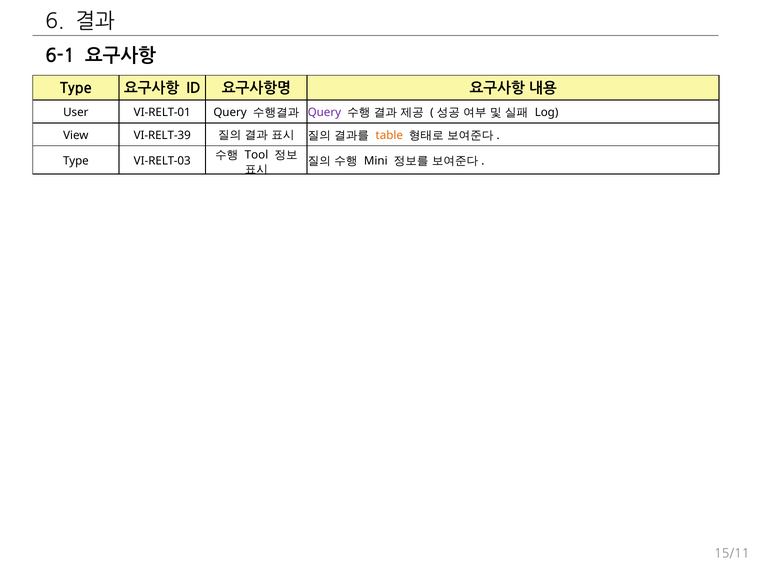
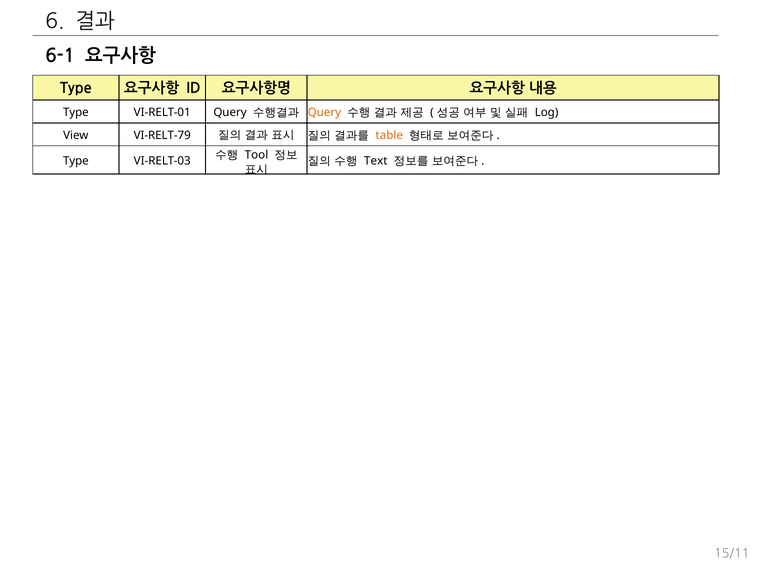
User at (76, 112): User -> Type
Query at (324, 112) colour: purple -> orange
VI-RELT-39: VI-RELT-39 -> VI-RELT-79
Mini: Mini -> Text
